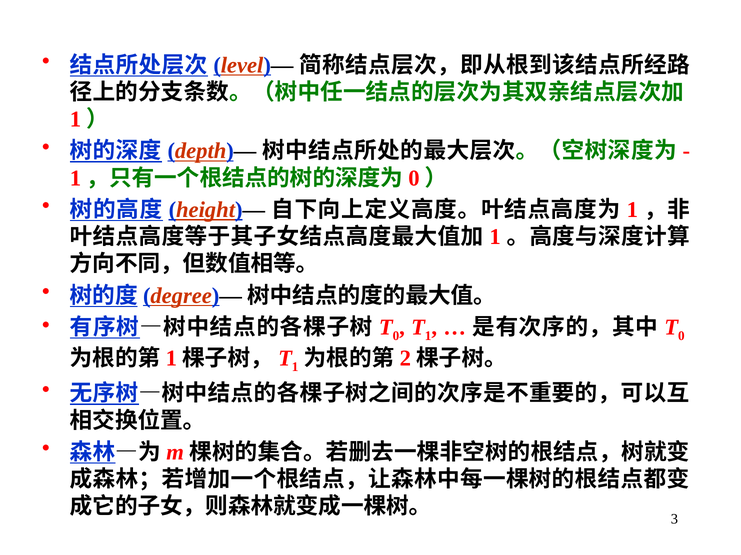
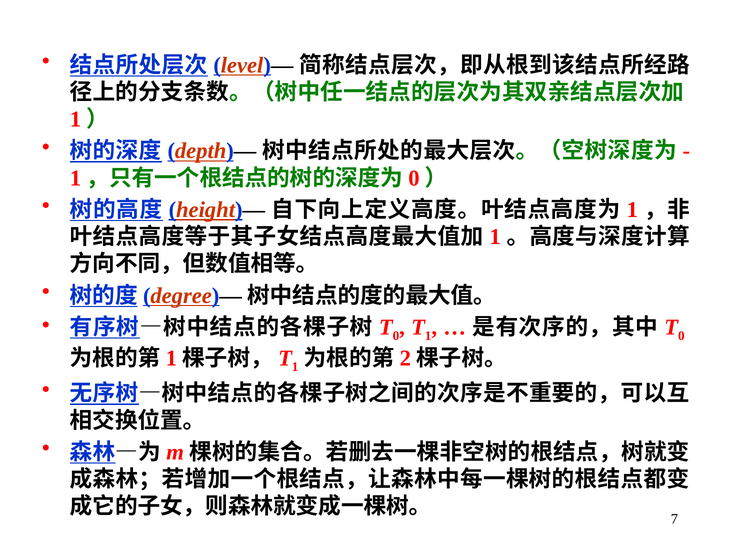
3: 3 -> 7
